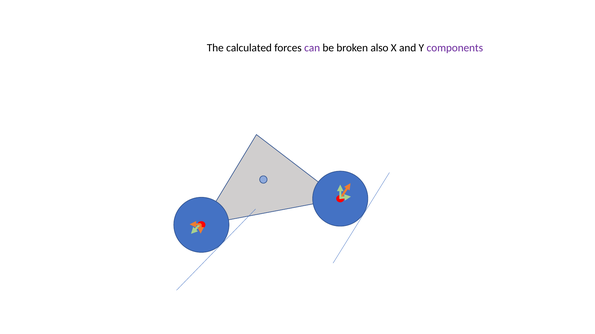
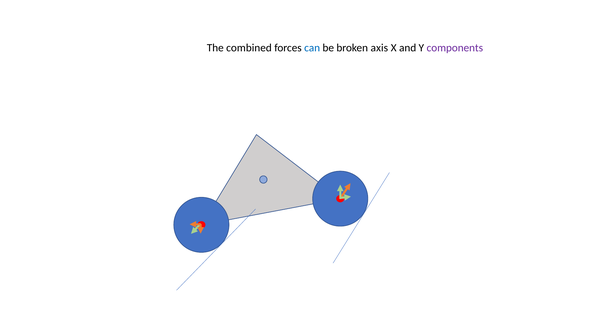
calculated: calculated -> combined
can colour: purple -> blue
also: also -> axis
